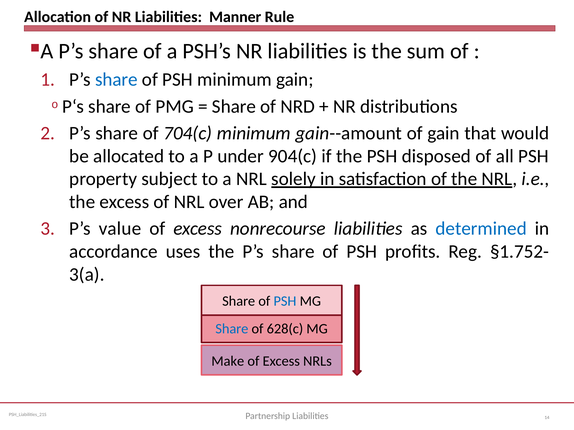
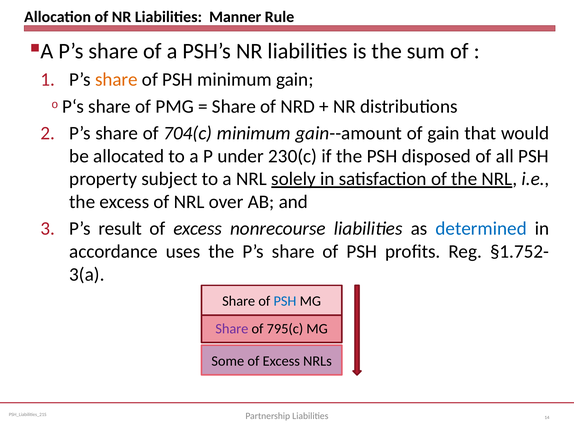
share at (116, 80) colour: blue -> orange
904(c: 904(c -> 230(c
value: value -> result
Share at (232, 329) colour: blue -> purple
628(c: 628(c -> 795(c
Make: Make -> Some
